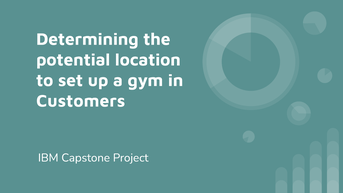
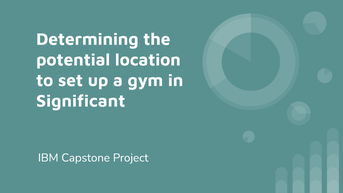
Customers: Customers -> Significant
